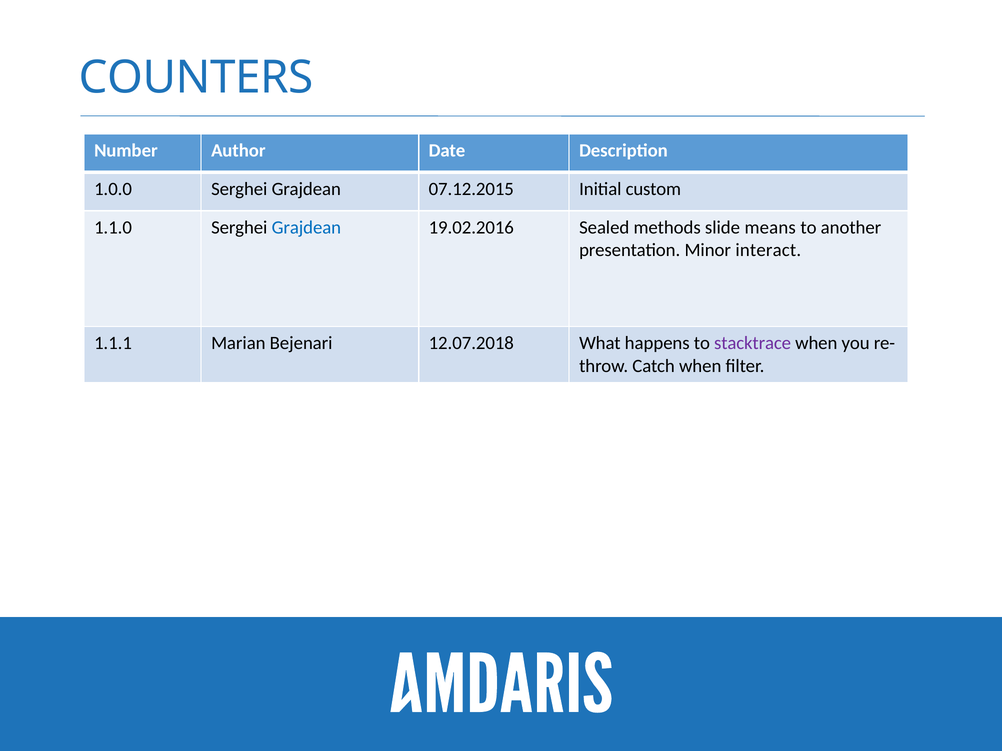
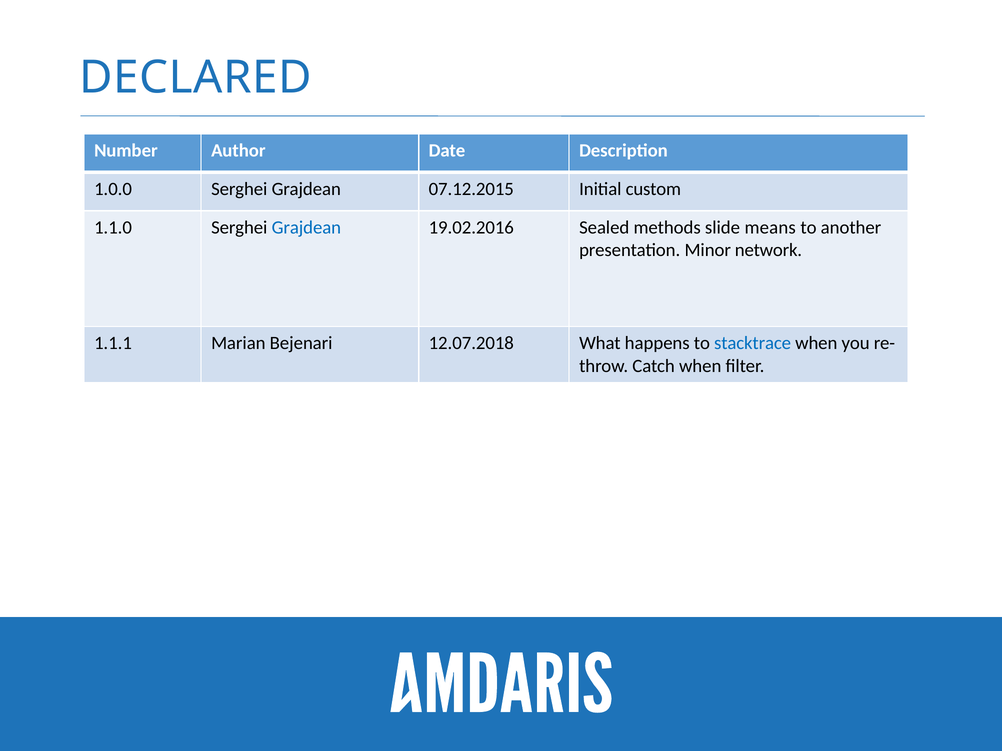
COUNTERS: COUNTERS -> DECLARED
interact: interact -> network
stacktrace colour: purple -> blue
